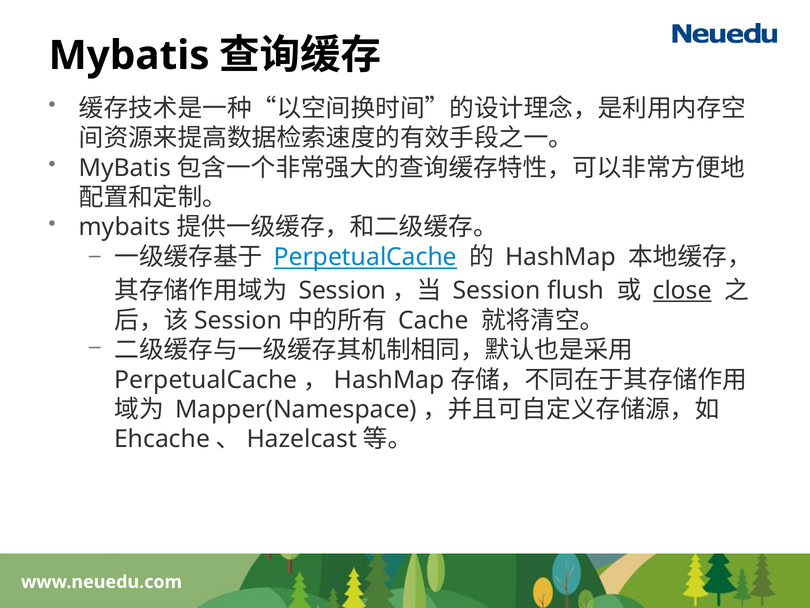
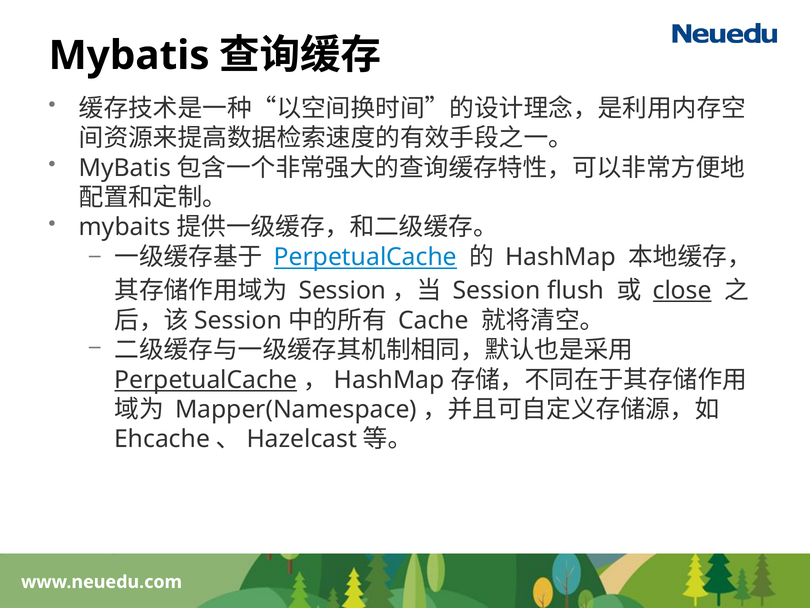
PerpetualCache at (206, 380) underline: none -> present
